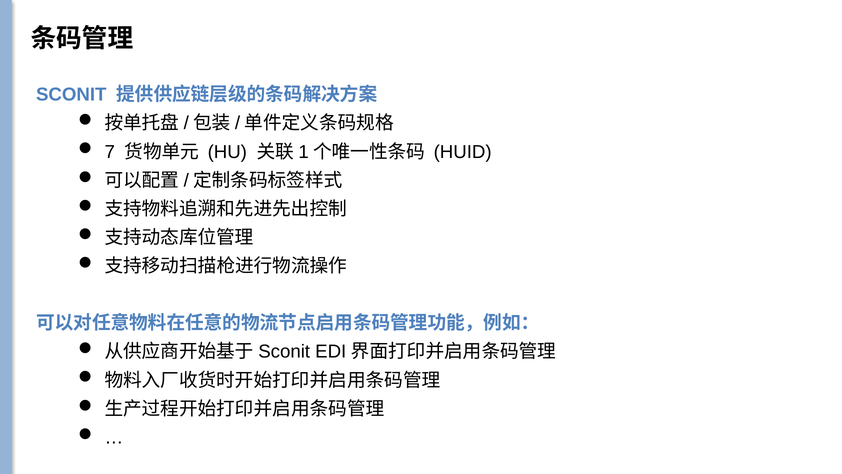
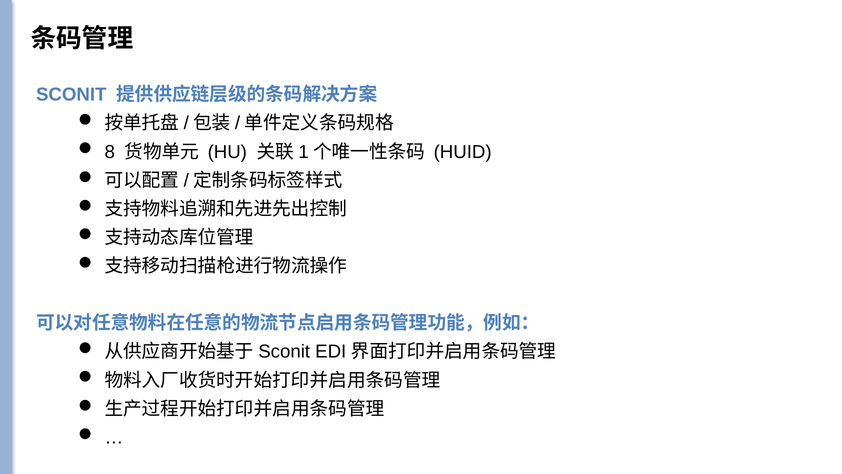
7: 7 -> 8
